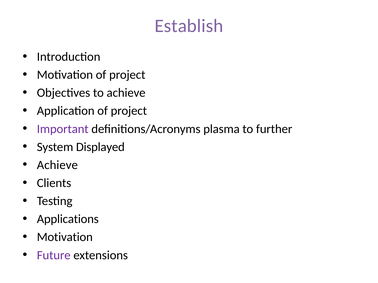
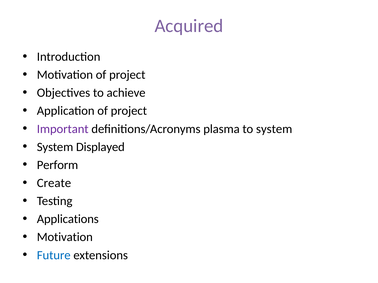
Establish: Establish -> Acquired
to further: further -> system
Achieve at (57, 165): Achieve -> Perform
Clients: Clients -> Create
Future colour: purple -> blue
